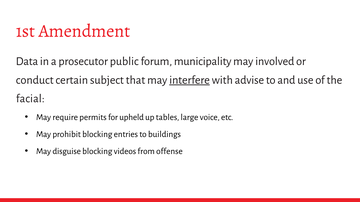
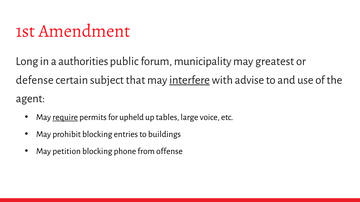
Data: Data -> Long
prosecutor: prosecutor -> authorities
involved: involved -> greatest
conduct: conduct -> defense
facial: facial -> agent
require underline: none -> present
disguise: disguise -> petition
videos: videos -> phone
